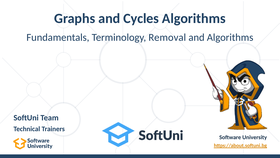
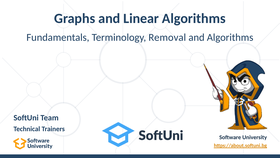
Cycles: Cycles -> Linear
